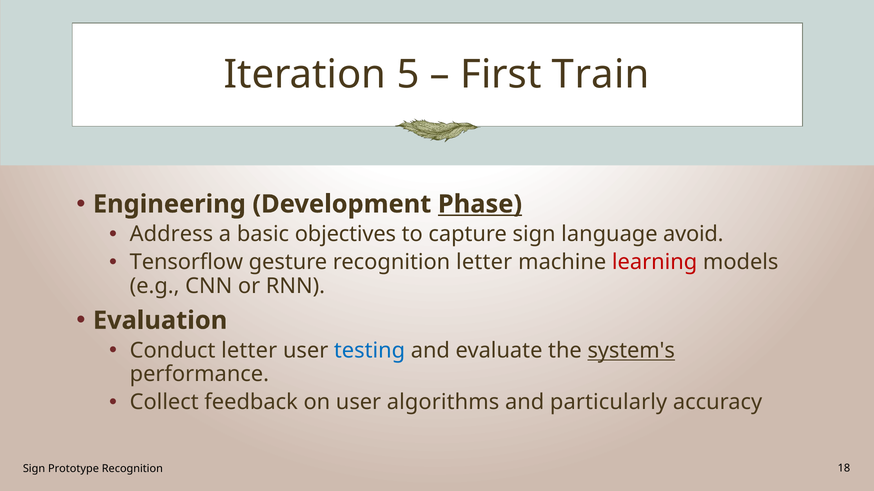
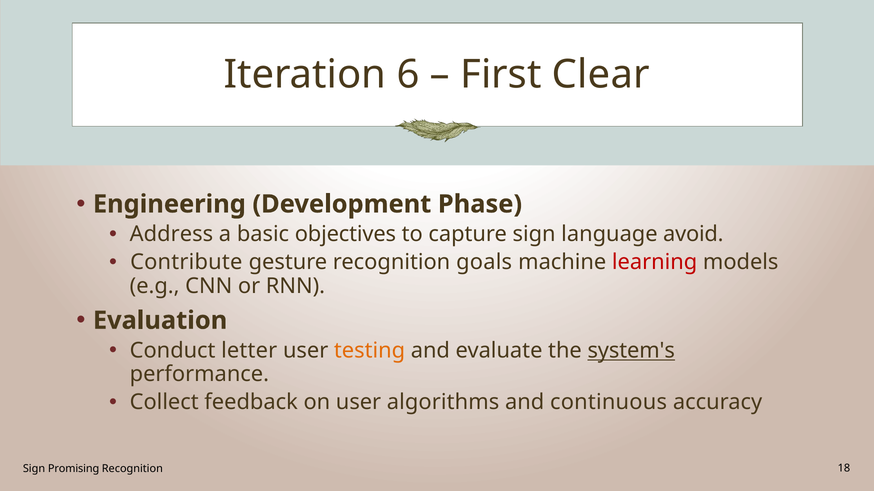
5: 5 -> 6
Train: Train -> Clear
Phase underline: present -> none
Tensorflow: Tensorflow -> Contribute
recognition letter: letter -> goals
testing colour: blue -> orange
particularly: particularly -> continuous
Prototype: Prototype -> Promising
